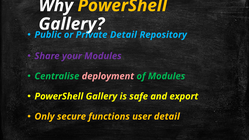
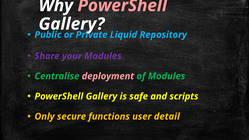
PowerShell at (122, 6) colour: yellow -> pink
Detail at (123, 35): Detail -> Liquid
export: export -> scripts
